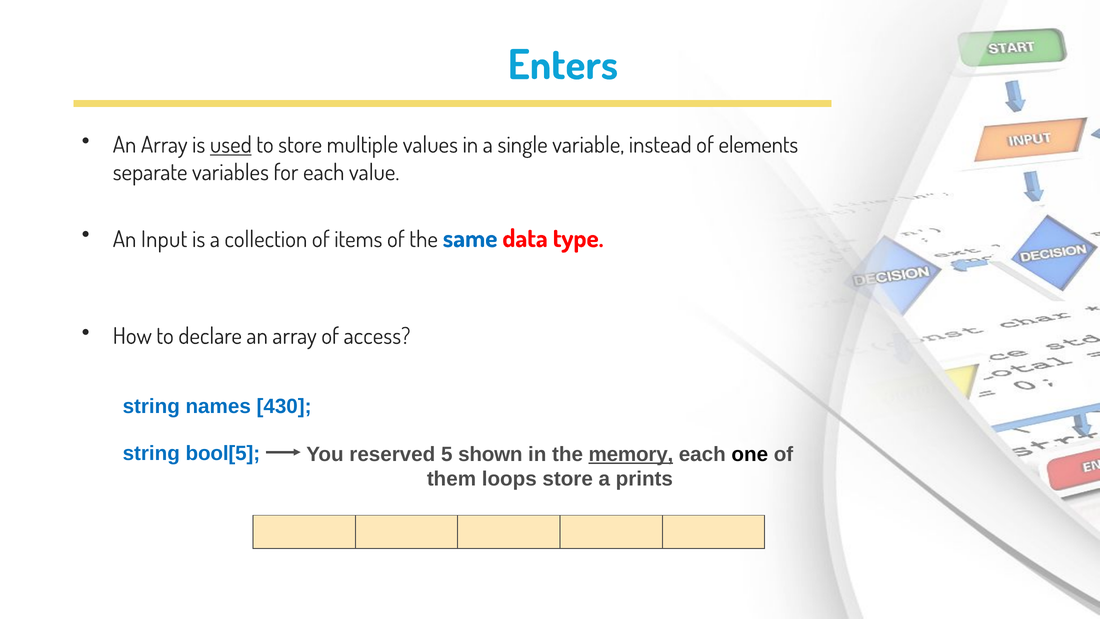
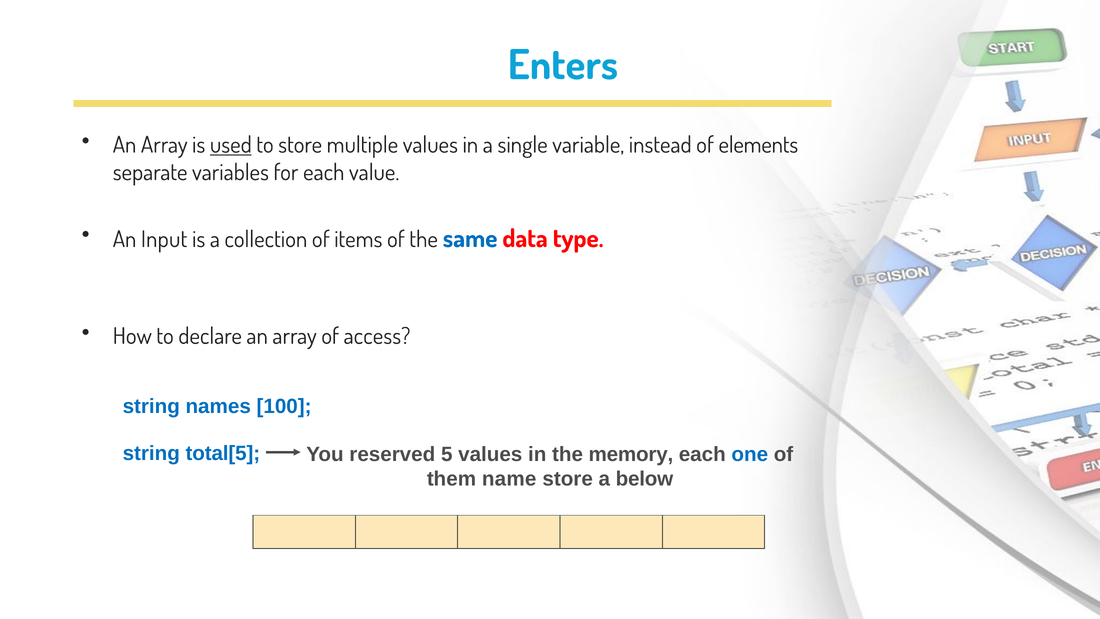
430: 430 -> 100
bool[5: bool[5 -> total[5
5 shown: shown -> values
memory underline: present -> none
one colour: black -> blue
loops: loops -> name
prints: prints -> below
